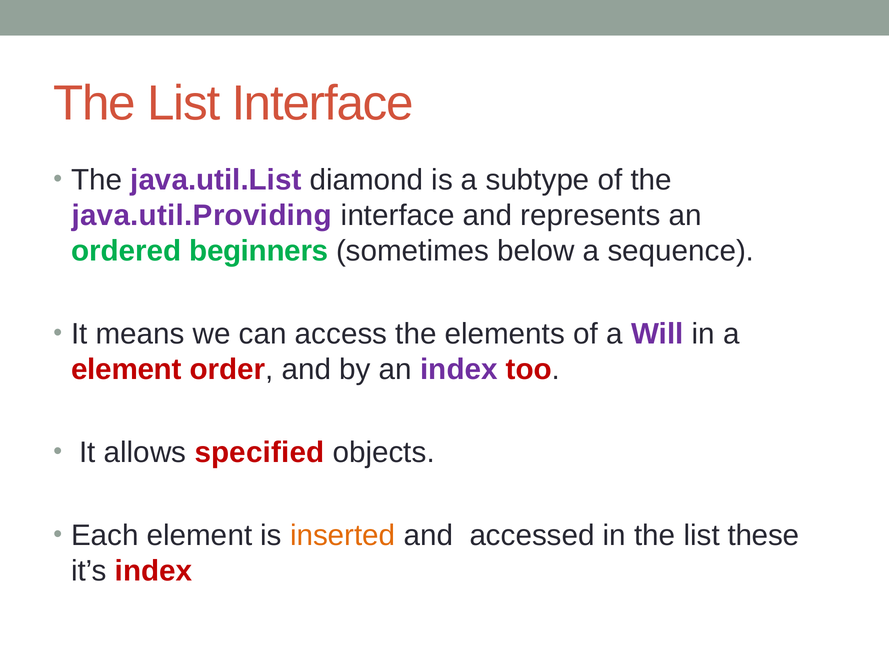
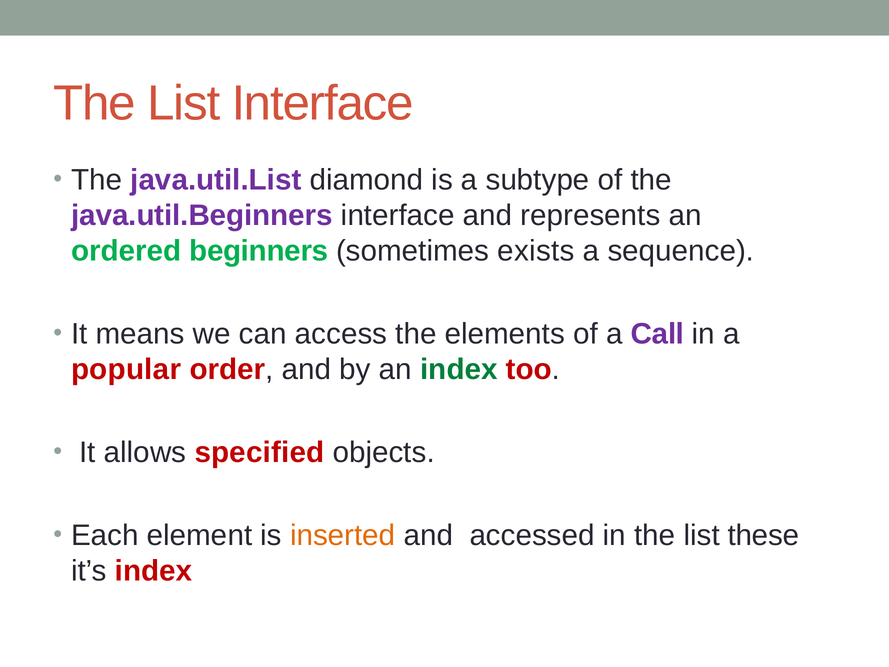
java.util.Providing: java.util.Providing -> java.util.Beginners
below: below -> exists
Will: Will -> Call
element at (126, 370): element -> popular
index at (459, 370) colour: purple -> green
